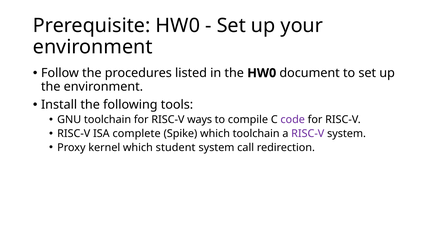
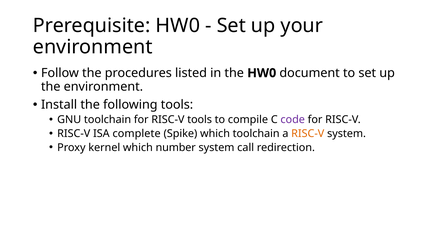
RISC-V ways: ways -> tools
RISC-V at (308, 134) colour: purple -> orange
student: student -> number
